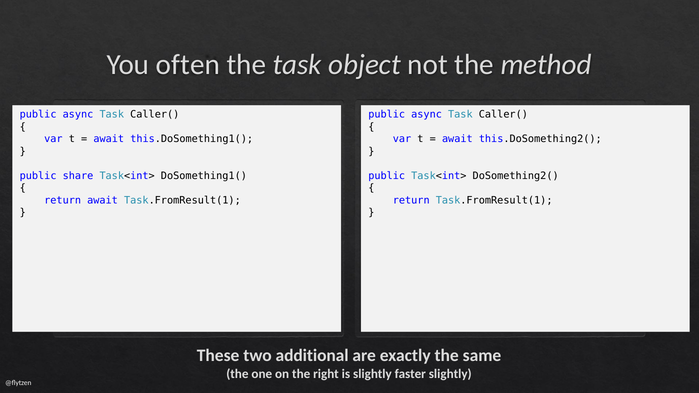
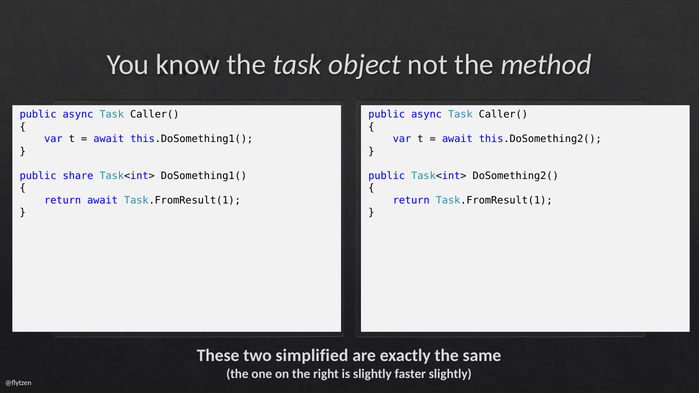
often: often -> know
additional: additional -> simplified
